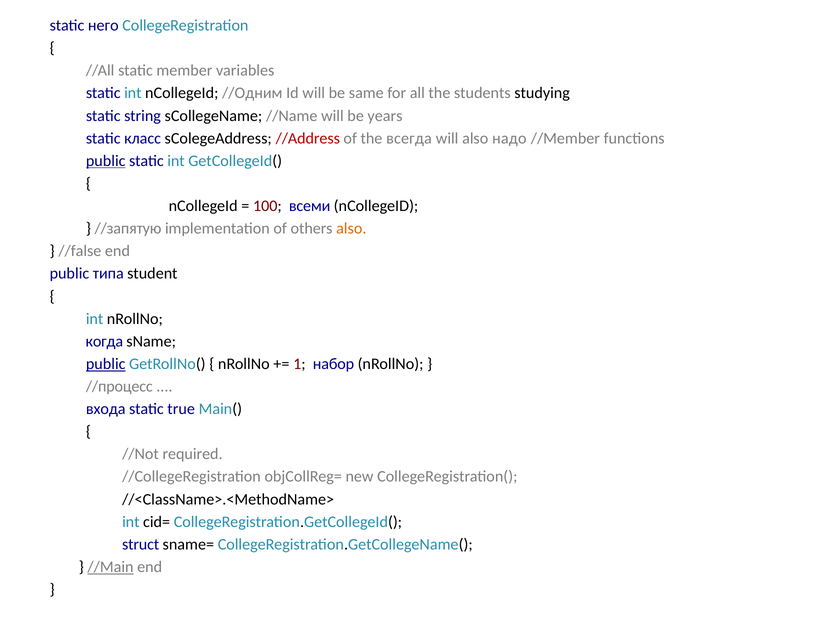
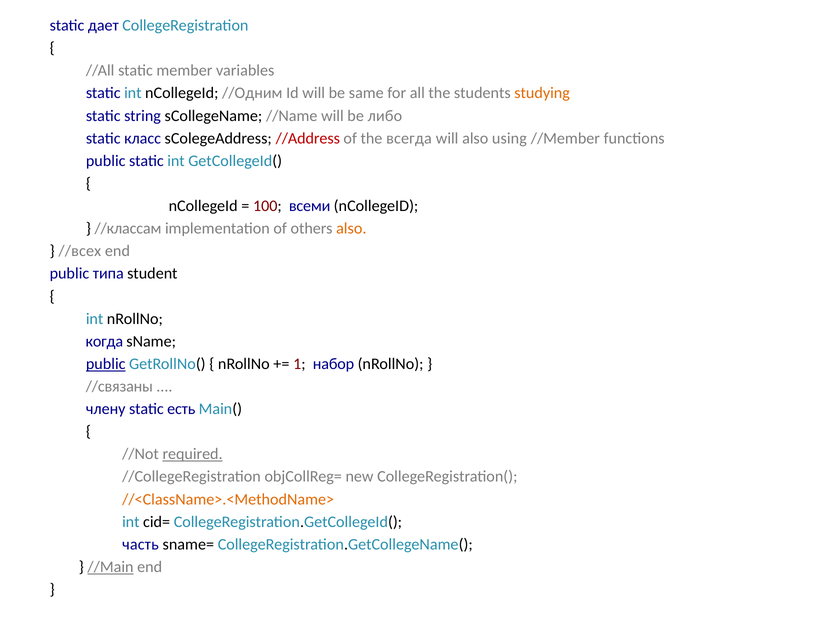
него: него -> дает
studying colour: black -> orange
years: years -> либо
надо: надо -> using
public at (106, 161) underline: present -> none
//запятую: //запятую -> //классам
//false: //false -> //всех
//процесс: //процесс -> //связаны
входа: входа -> члену
true: true -> есть
required underline: none -> present
//<ClassName>.<MethodName> colour: black -> orange
struct: struct -> часть
